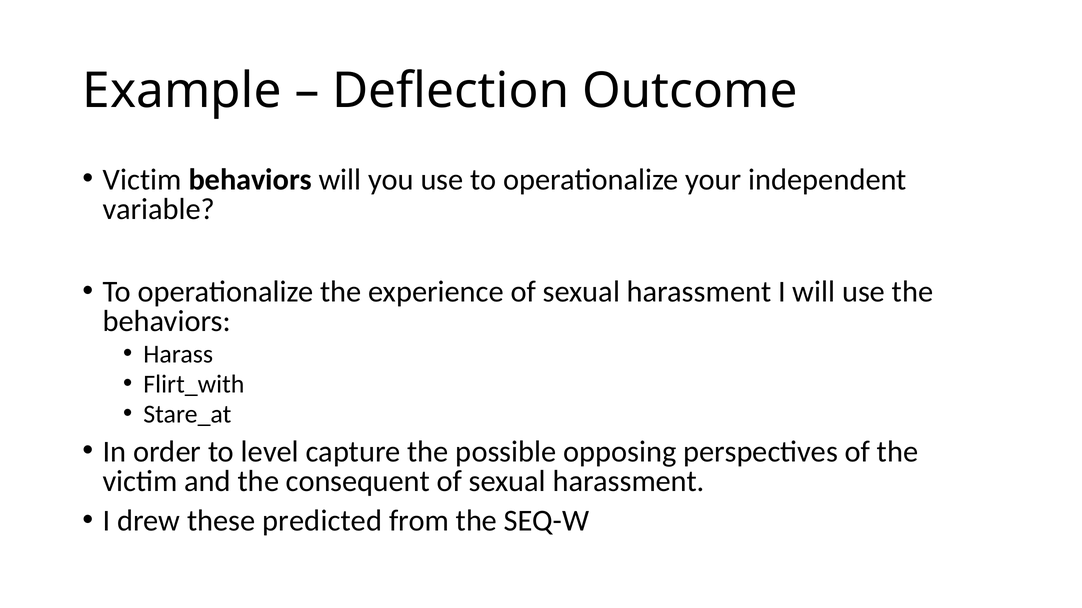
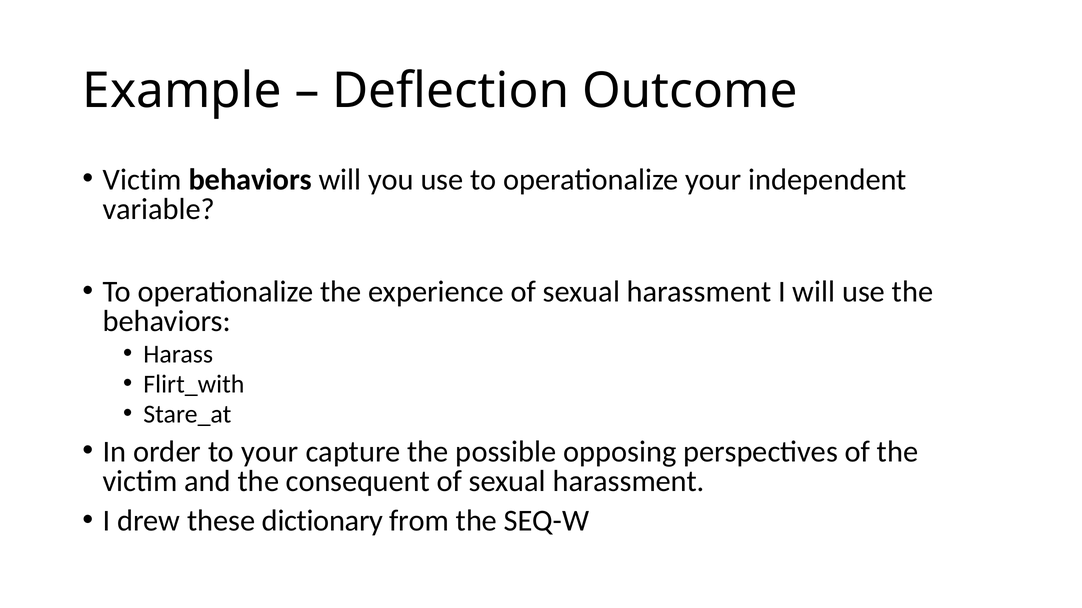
to level: level -> your
predicted: predicted -> dictionary
